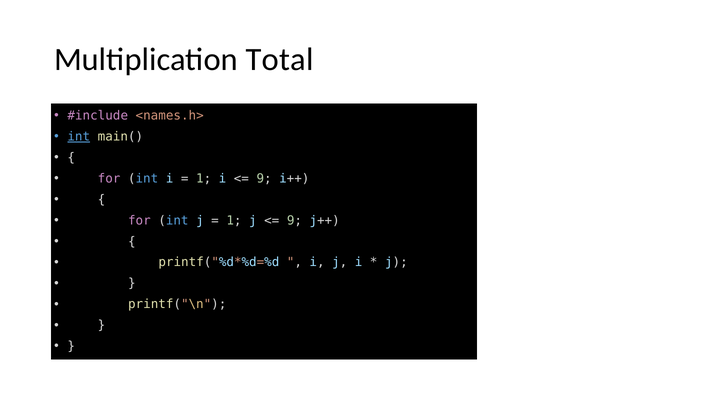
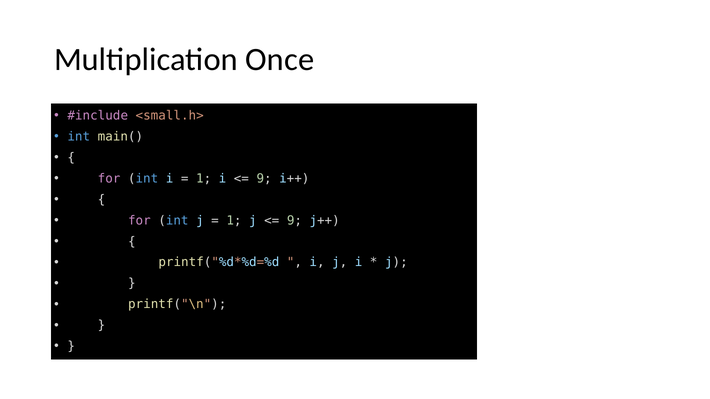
Total: Total -> Once
<names.h>: <names.h> -> <small.h>
int at (79, 137) underline: present -> none
